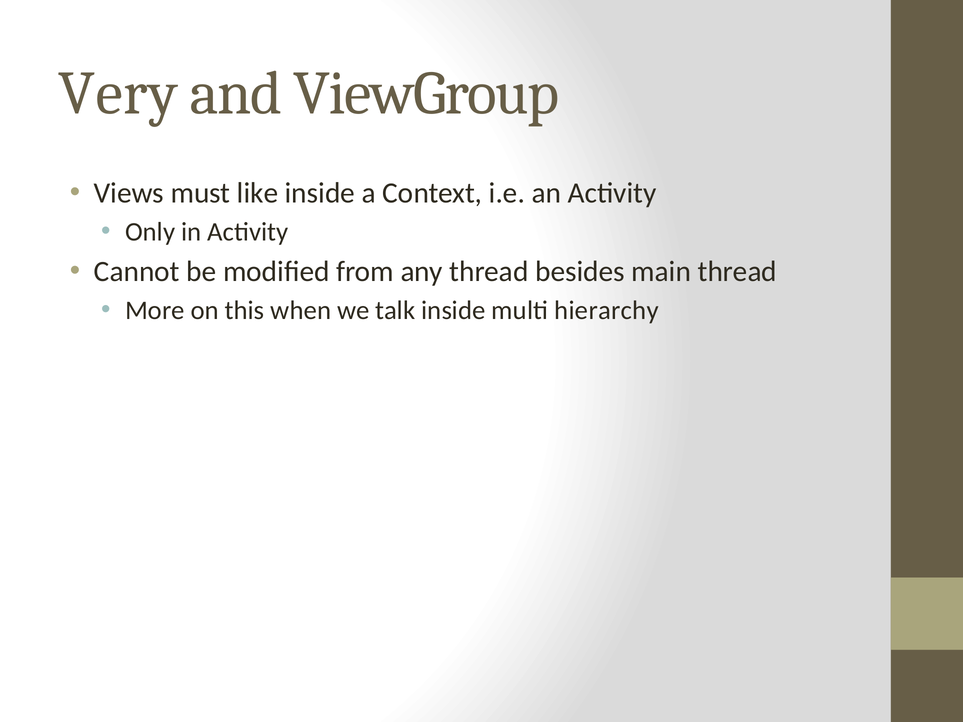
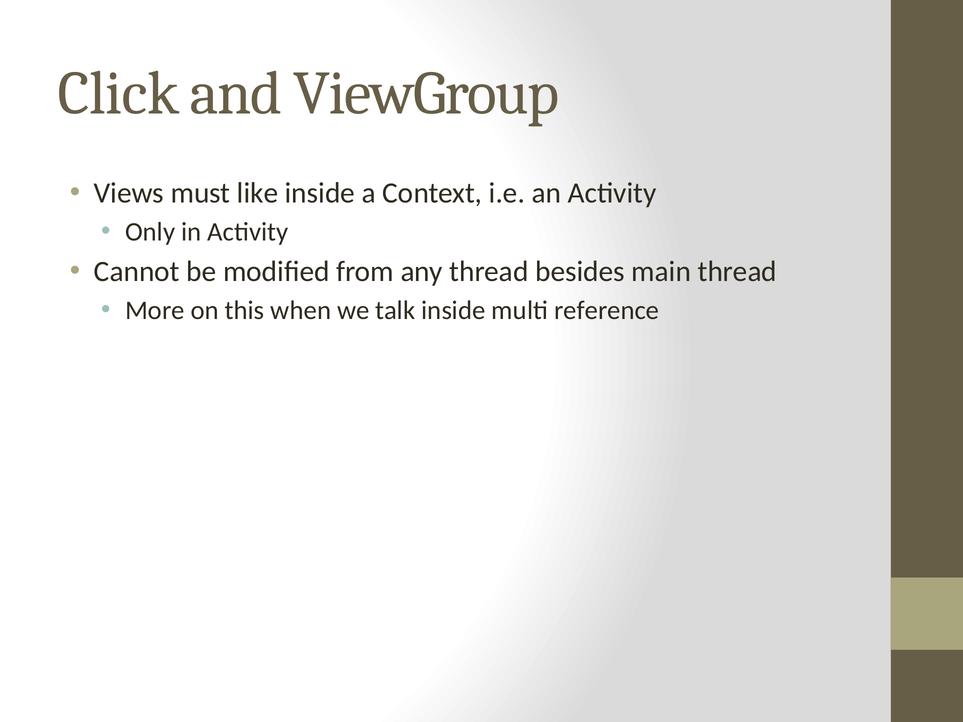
Very: Very -> Click
hierarchy: hierarchy -> reference
